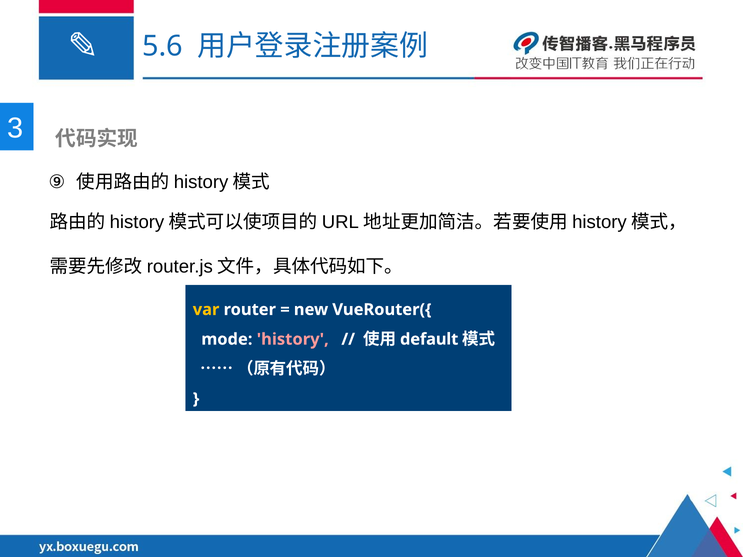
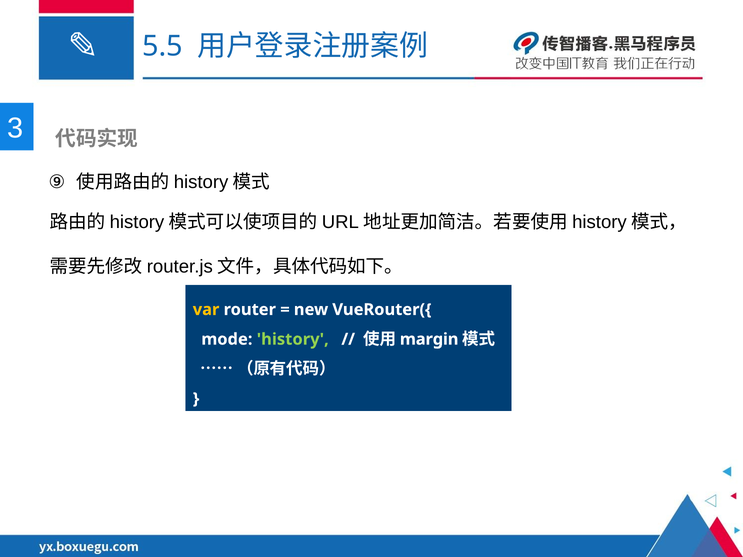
5.6: 5.6 -> 5.5
history colour: pink -> light green
default: default -> margin
